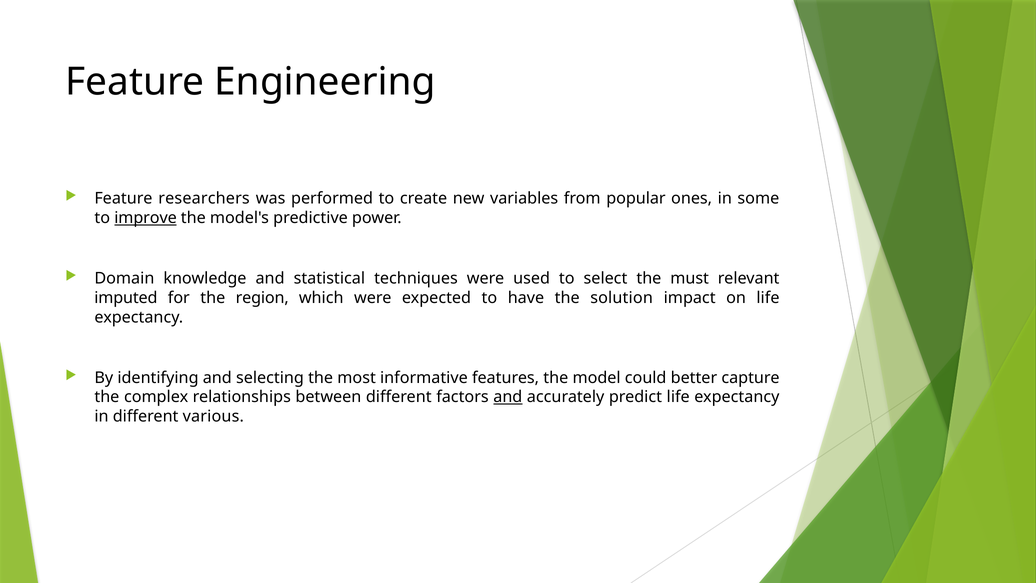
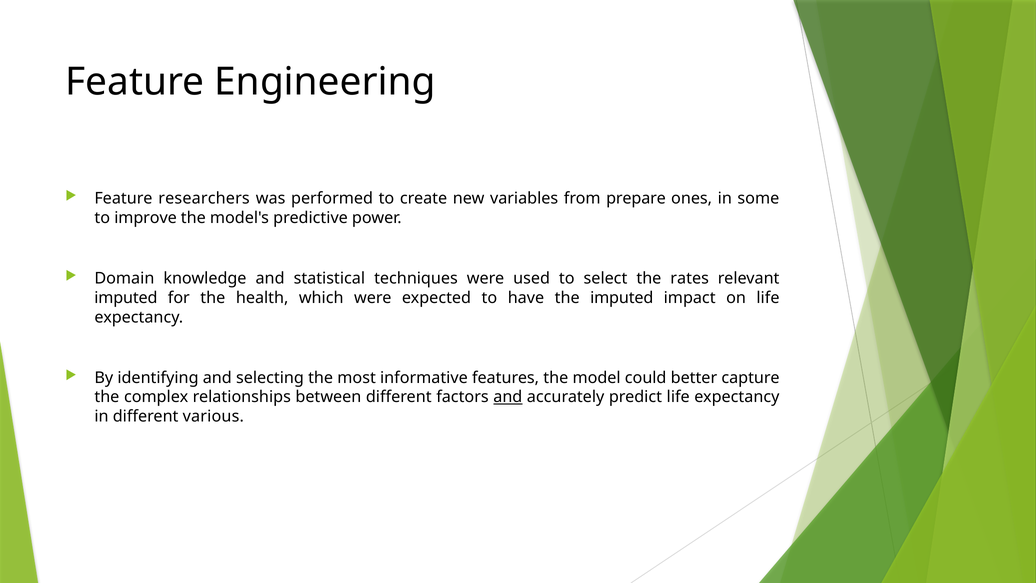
popular: popular -> prepare
improve underline: present -> none
must: must -> rates
region: region -> health
the solution: solution -> imputed
